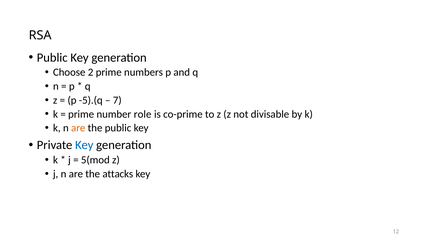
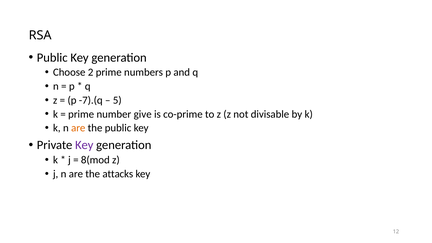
-5).(q: -5).(q -> -7).(q
7: 7 -> 5
role: role -> give
Key at (84, 145) colour: blue -> purple
5(mod: 5(mod -> 8(mod
